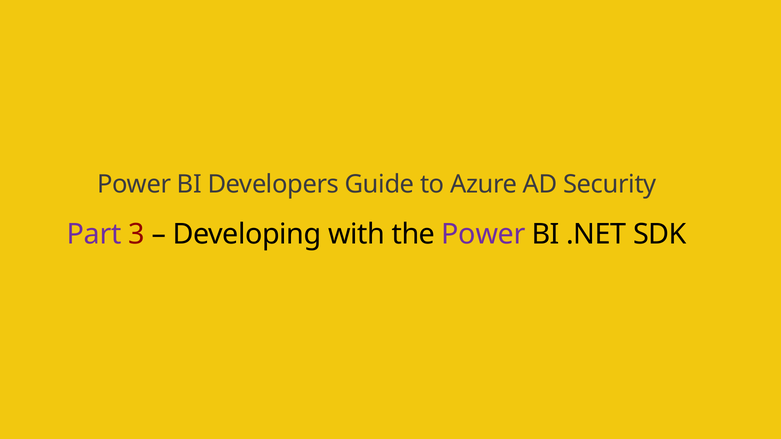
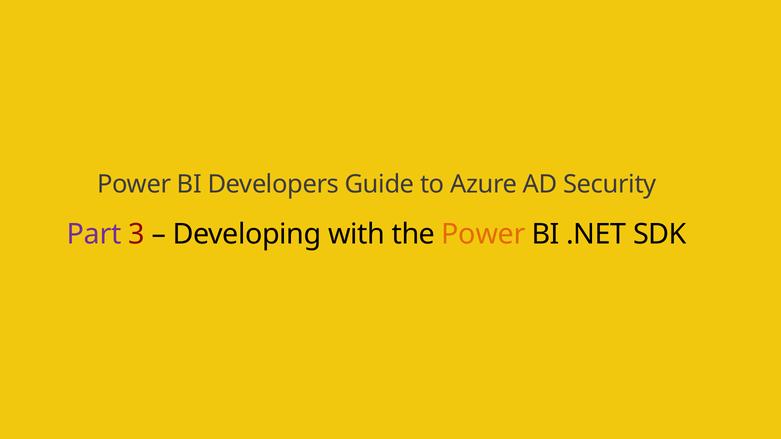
Power at (483, 235) colour: purple -> orange
